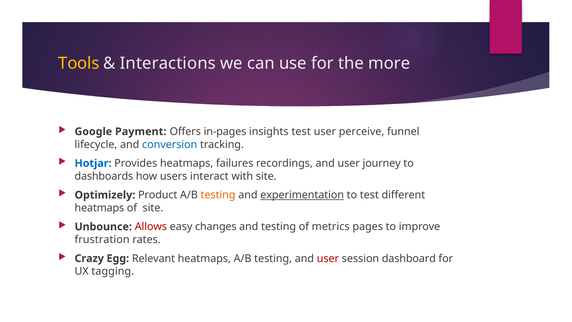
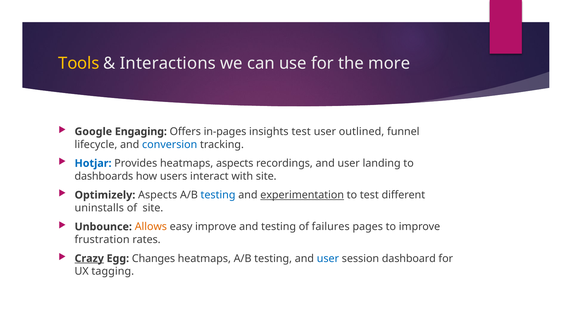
Payment: Payment -> Engaging
perceive: perceive -> outlined
heatmaps failures: failures -> aspects
journey: journey -> landing
Optimizely Product: Product -> Aspects
testing at (218, 195) colour: orange -> blue
heatmaps at (99, 208): heatmaps -> uninstalls
Allows colour: red -> orange
easy changes: changes -> improve
metrics: metrics -> failures
Crazy underline: none -> present
Relevant: Relevant -> Changes
user at (328, 258) colour: red -> blue
